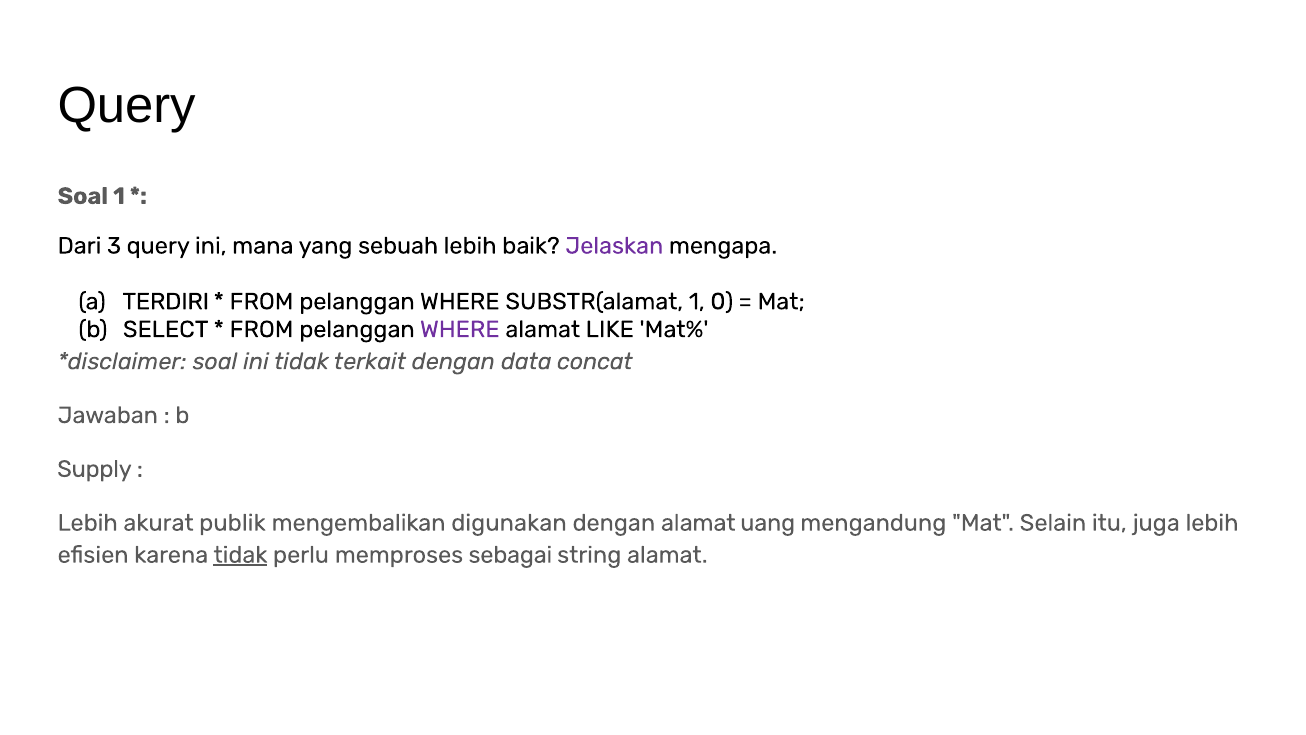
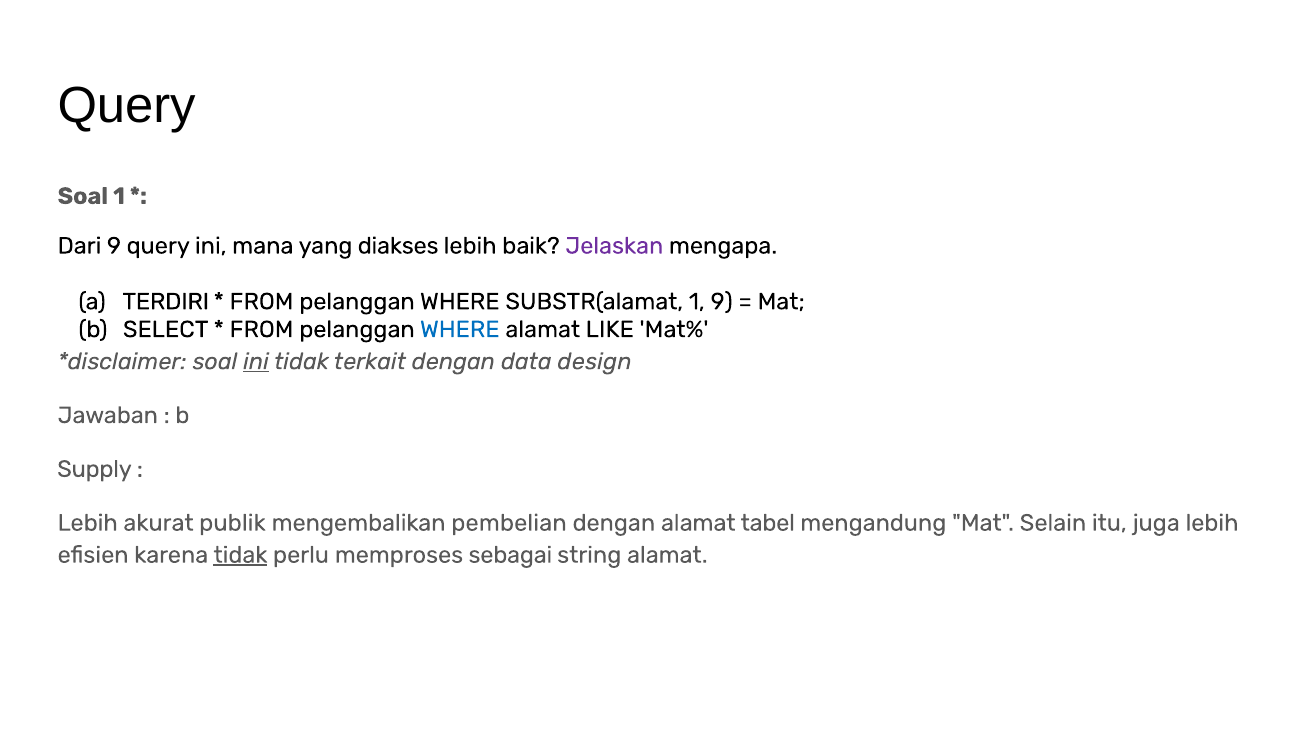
Dari 3: 3 -> 9
sebuah: sebuah -> diakses
1 0: 0 -> 9
WHERE at (460, 329) colour: purple -> blue
ini at (256, 361) underline: none -> present
concat: concat -> design
digunakan: digunakan -> pembelian
uang: uang -> tabel
